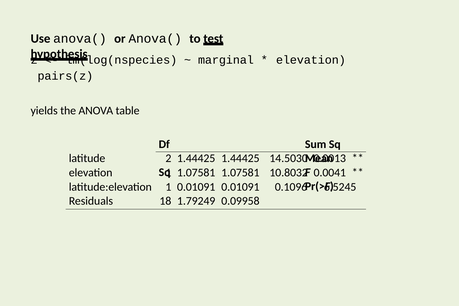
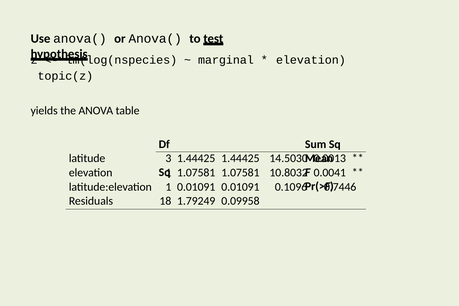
pairs(z: pairs(z -> topic(z
2: 2 -> 3
6.5245: 6.5245 -> 0.7446
